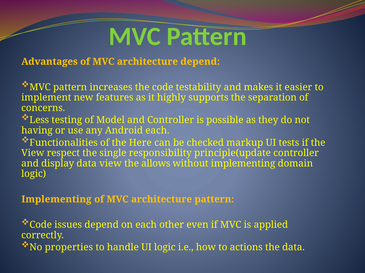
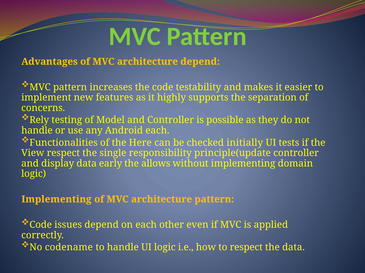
Less: Less -> Rely
having at (37, 131): having -> handle
markup: markup -> initially
data view: view -> early
properties: properties -> codename
to actions: actions -> respect
